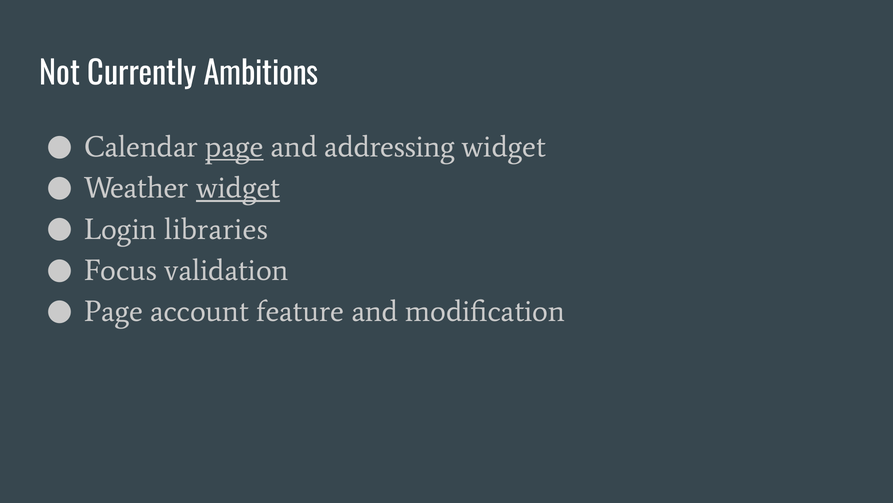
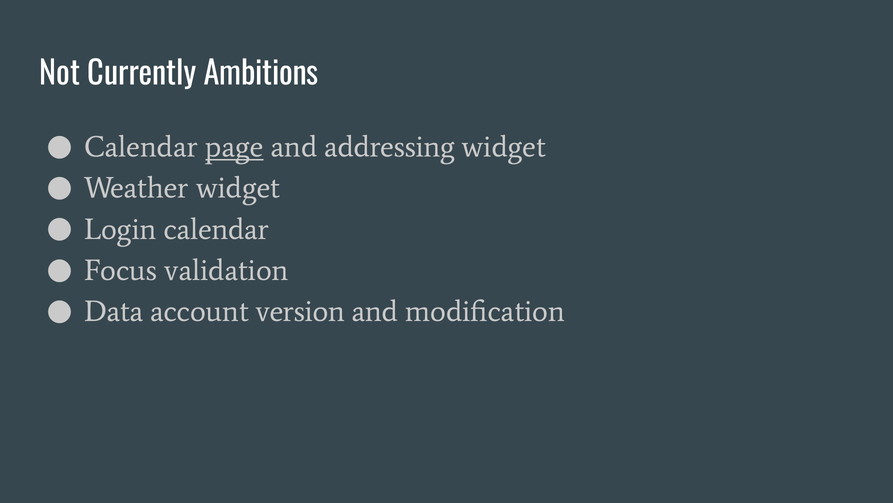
widget at (238, 188) underline: present -> none
Login libraries: libraries -> calendar
Page at (113, 311): Page -> Data
feature: feature -> version
